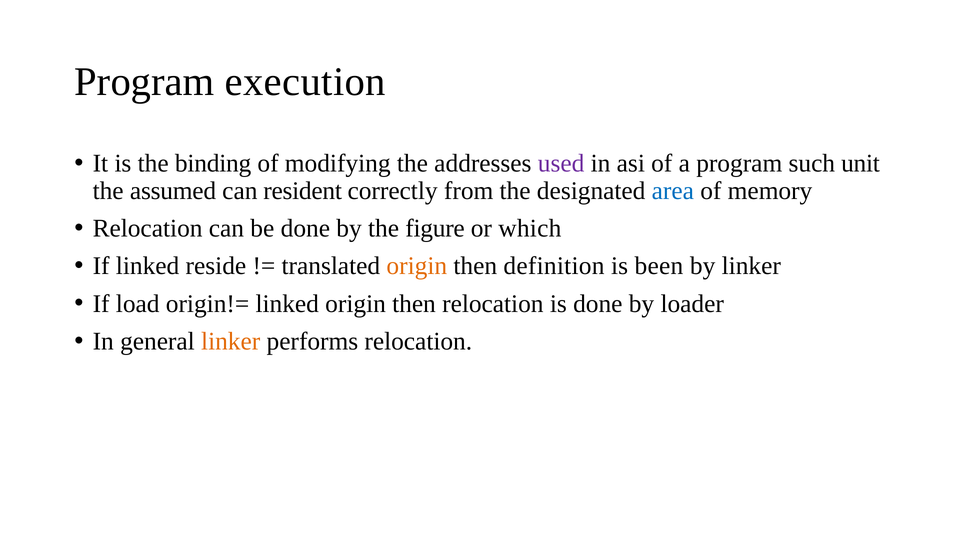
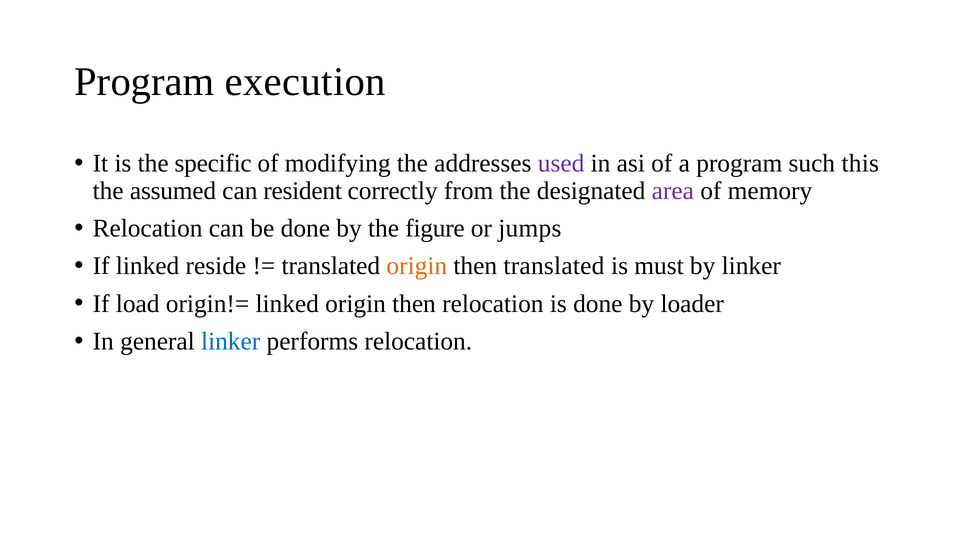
binding: binding -> specific
unit: unit -> this
area colour: blue -> purple
which: which -> jumps
then definition: definition -> translated
been: been -> must
linker at (231, 341) colour: orange -> blue
